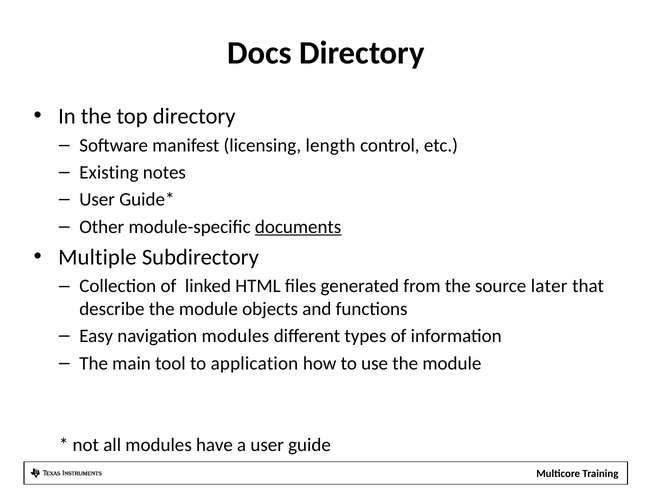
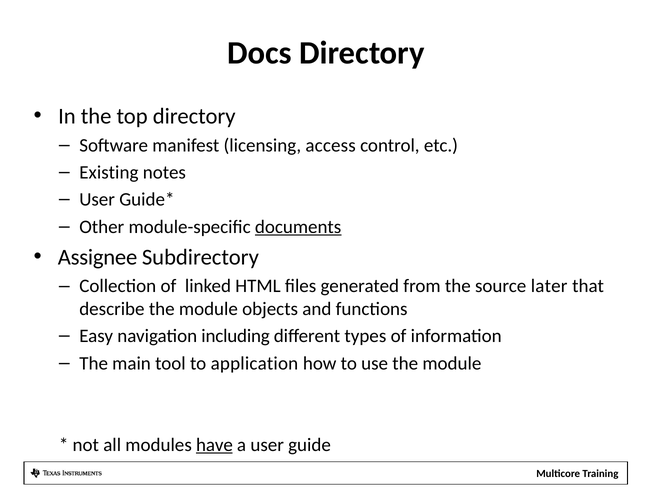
length: length -> access
Multiple: Multiple -> Assignee
navigation modules: modules -> including
have underline: none -> present
